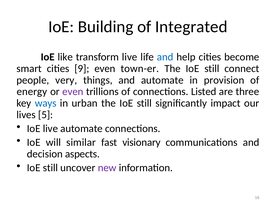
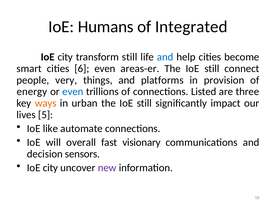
Building: Building -> Humans
like at (65, 57): like -> city
transform live: live -> still
9: 9 -> 6
town-er: town-er -> areas-er
and automate: automate -> platforms
even at (73, 92) colour: purple -> blue
ways colour: blue -> orange
IoE live: live -> like
similar: similar -> overall
aspects: aspects -> sensors
still at (50, 168): still -> city
